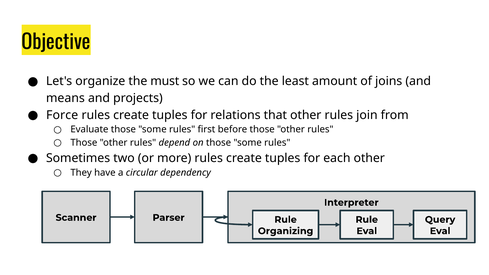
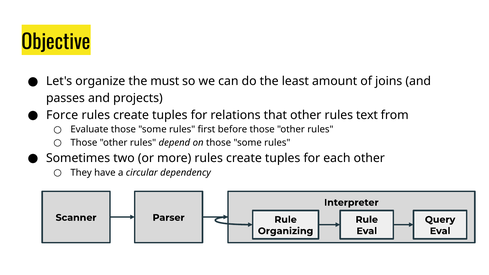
means: means -> passes
join: join -> text
